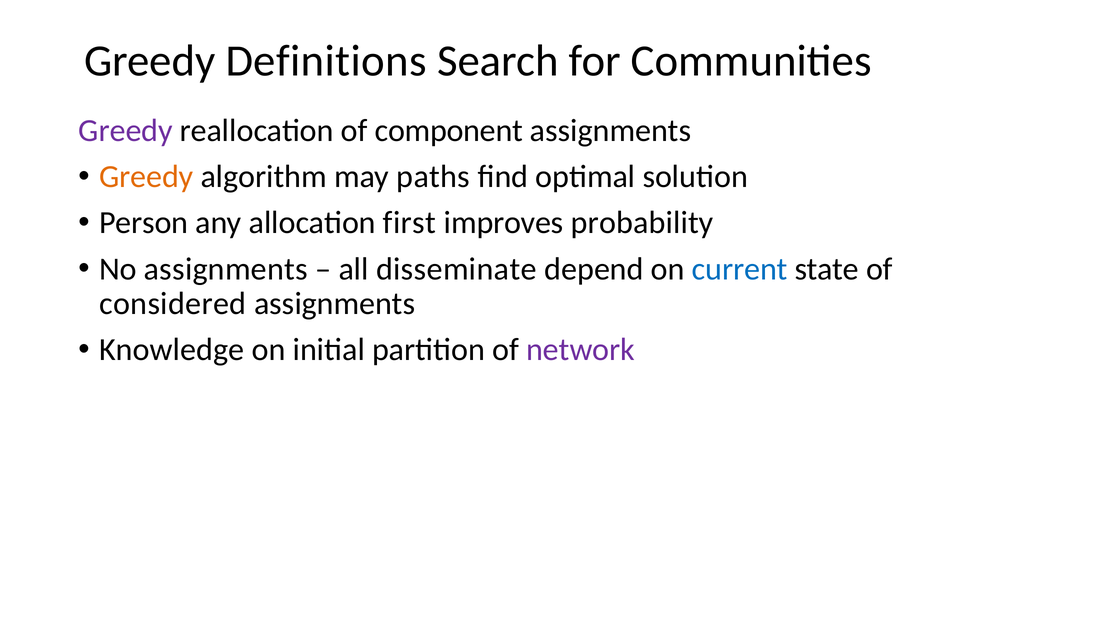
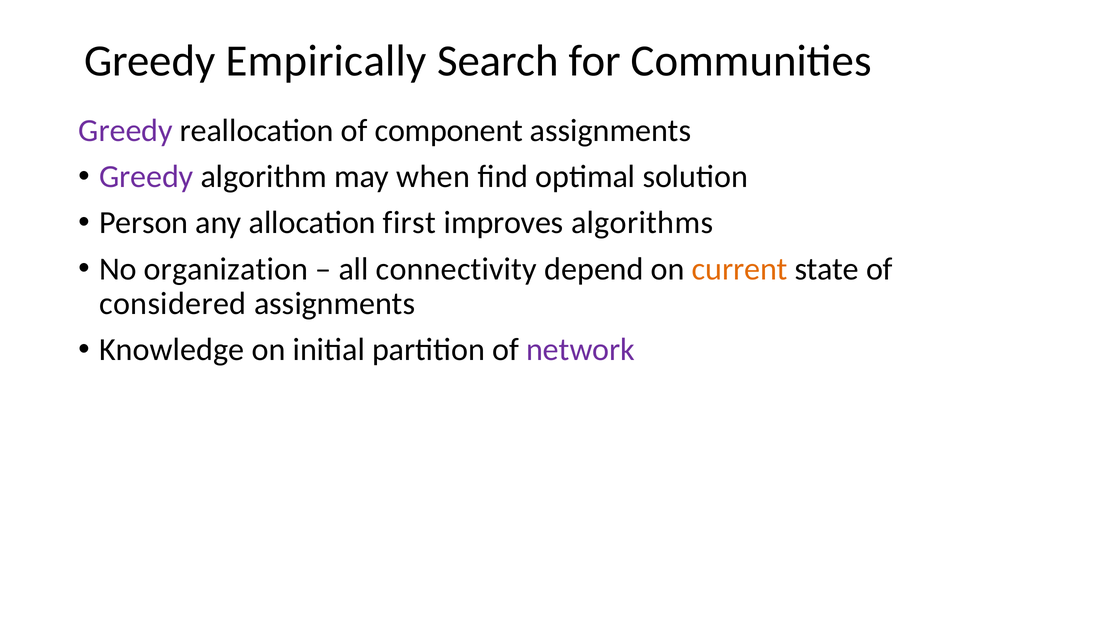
Definitions: Definitions -> Empirically
Greedy at (146, 177) colour: orange -> purple
paths: paths -> when
probability: probability -> algorithms
No assignments: assignments -> organization
disseminate: disseminate -> connectivity
current colour: blue -> orange
